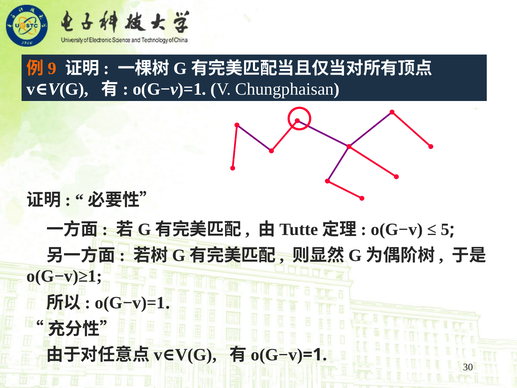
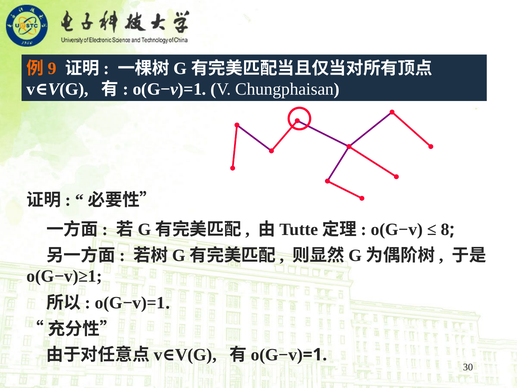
5: 5 -> 8
